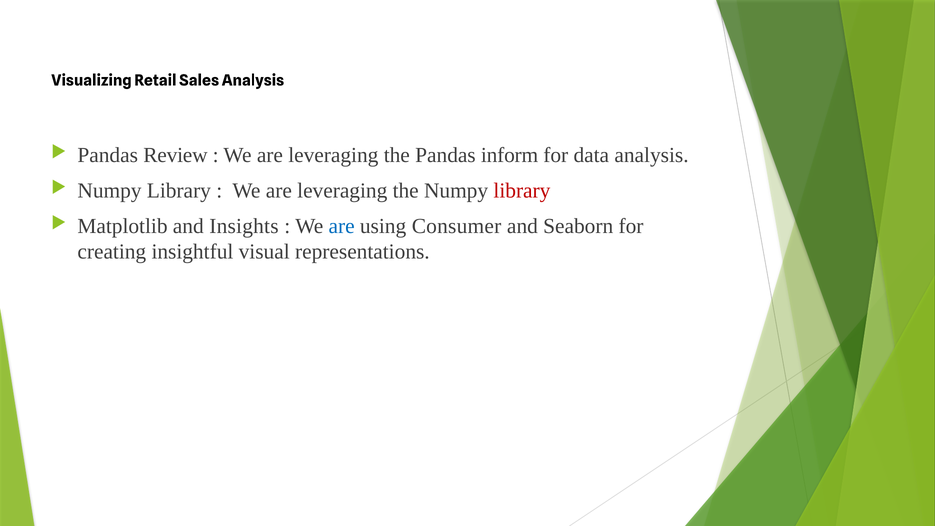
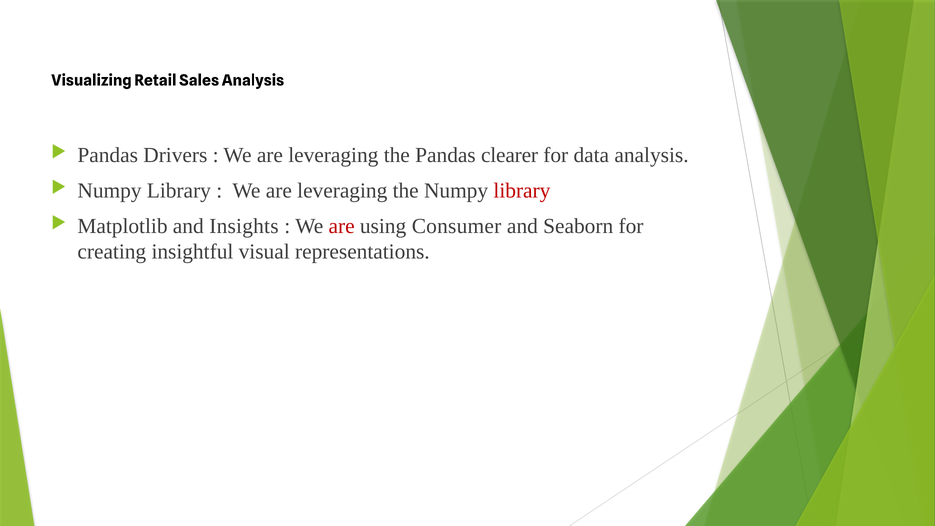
Review: Review -> Drivers
inform: inform -> clearer
are at (342, 226) colour: blue -> red
